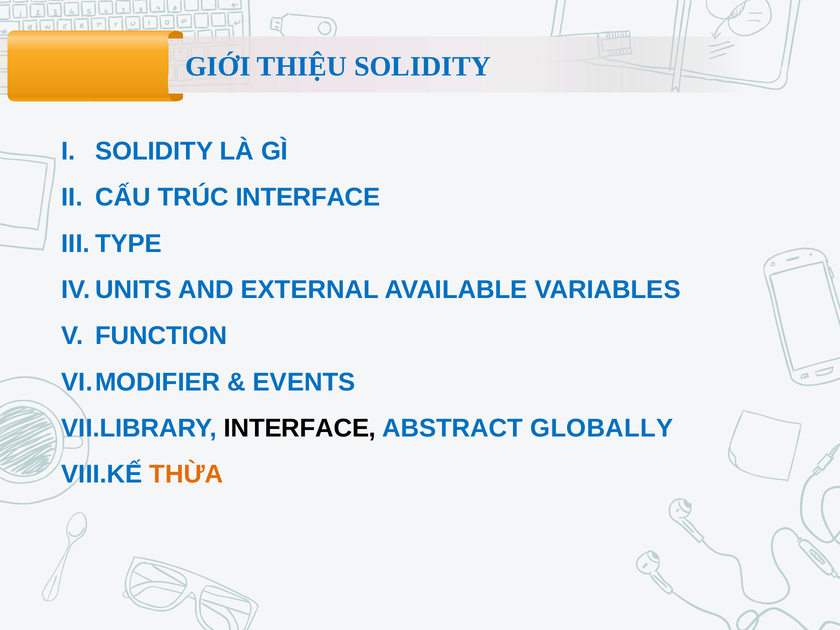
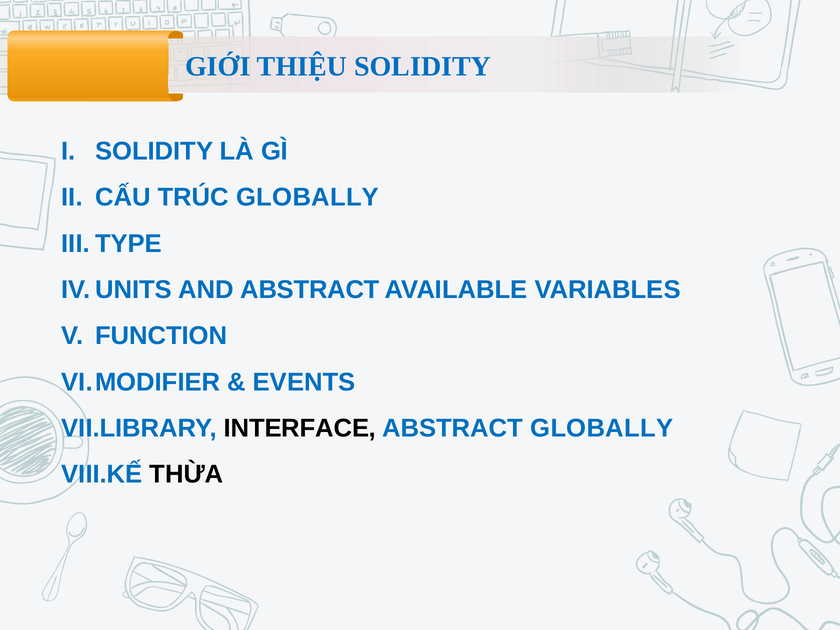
TRÚC INTERFACE: INTERFACE -> GLOBALLY
AND EXTERNAL: EXTERNAL -> ABSTRACT
THỪA colour: orange -> black
